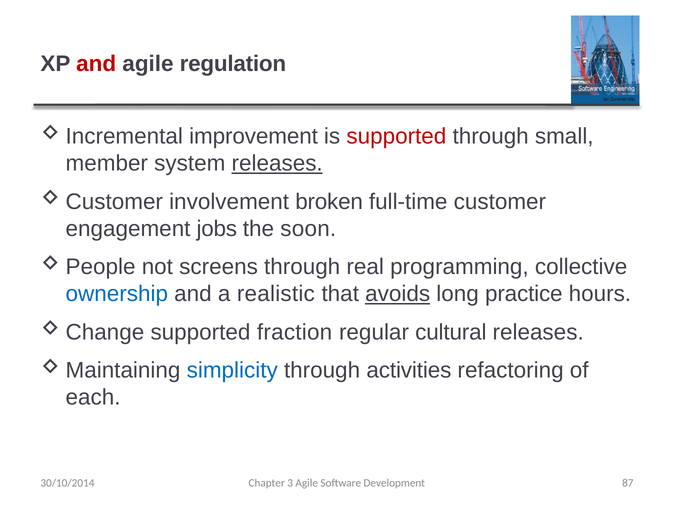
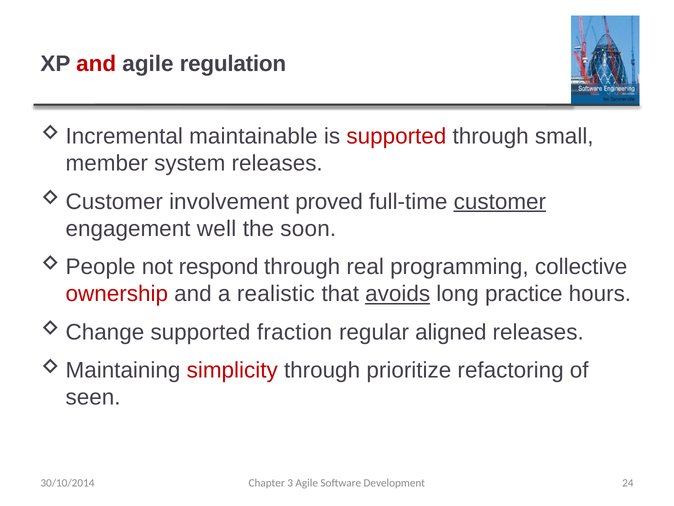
improvement: improvement -> maintainable
releases at (277, 163) underline: present -> none
broken: broken -> proved
customer underline: none -> present
jobs: jobs -> well
screens: screens -> respond
ownership colour: blue -> red
cultural: cultural -> aligned
simplicity colour: blue -> red
activities: activities -> prioritize
each: each -> seen
87: 87 -> 24
